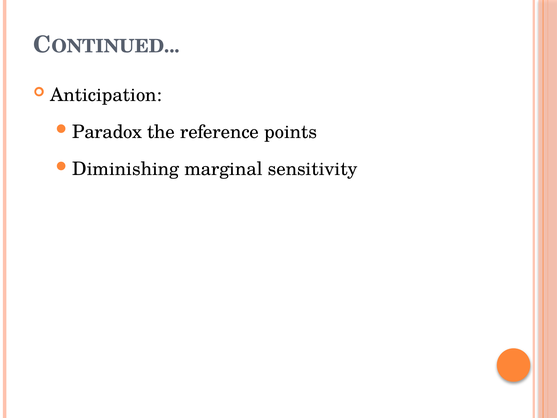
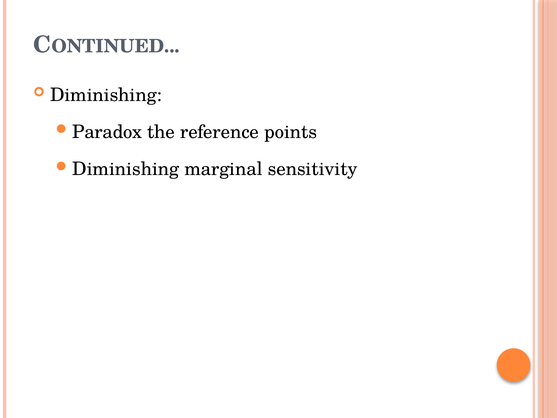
Anticipation at (106, 95): Anticipation -> Diminishing
